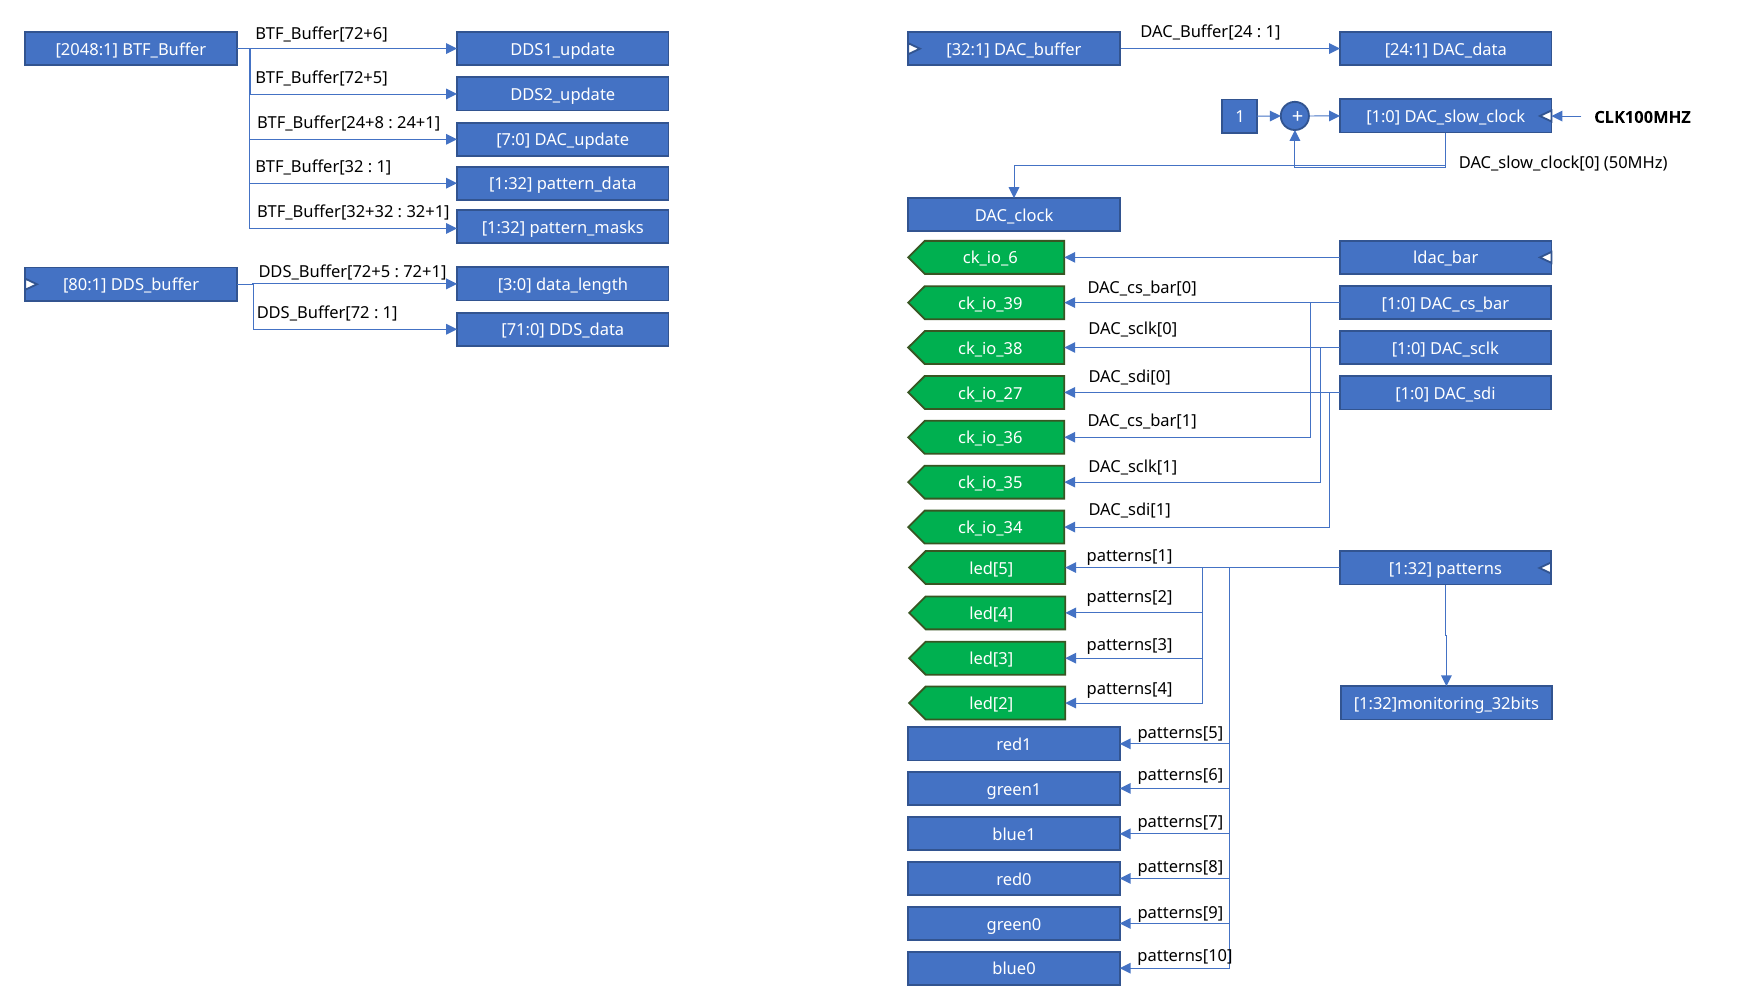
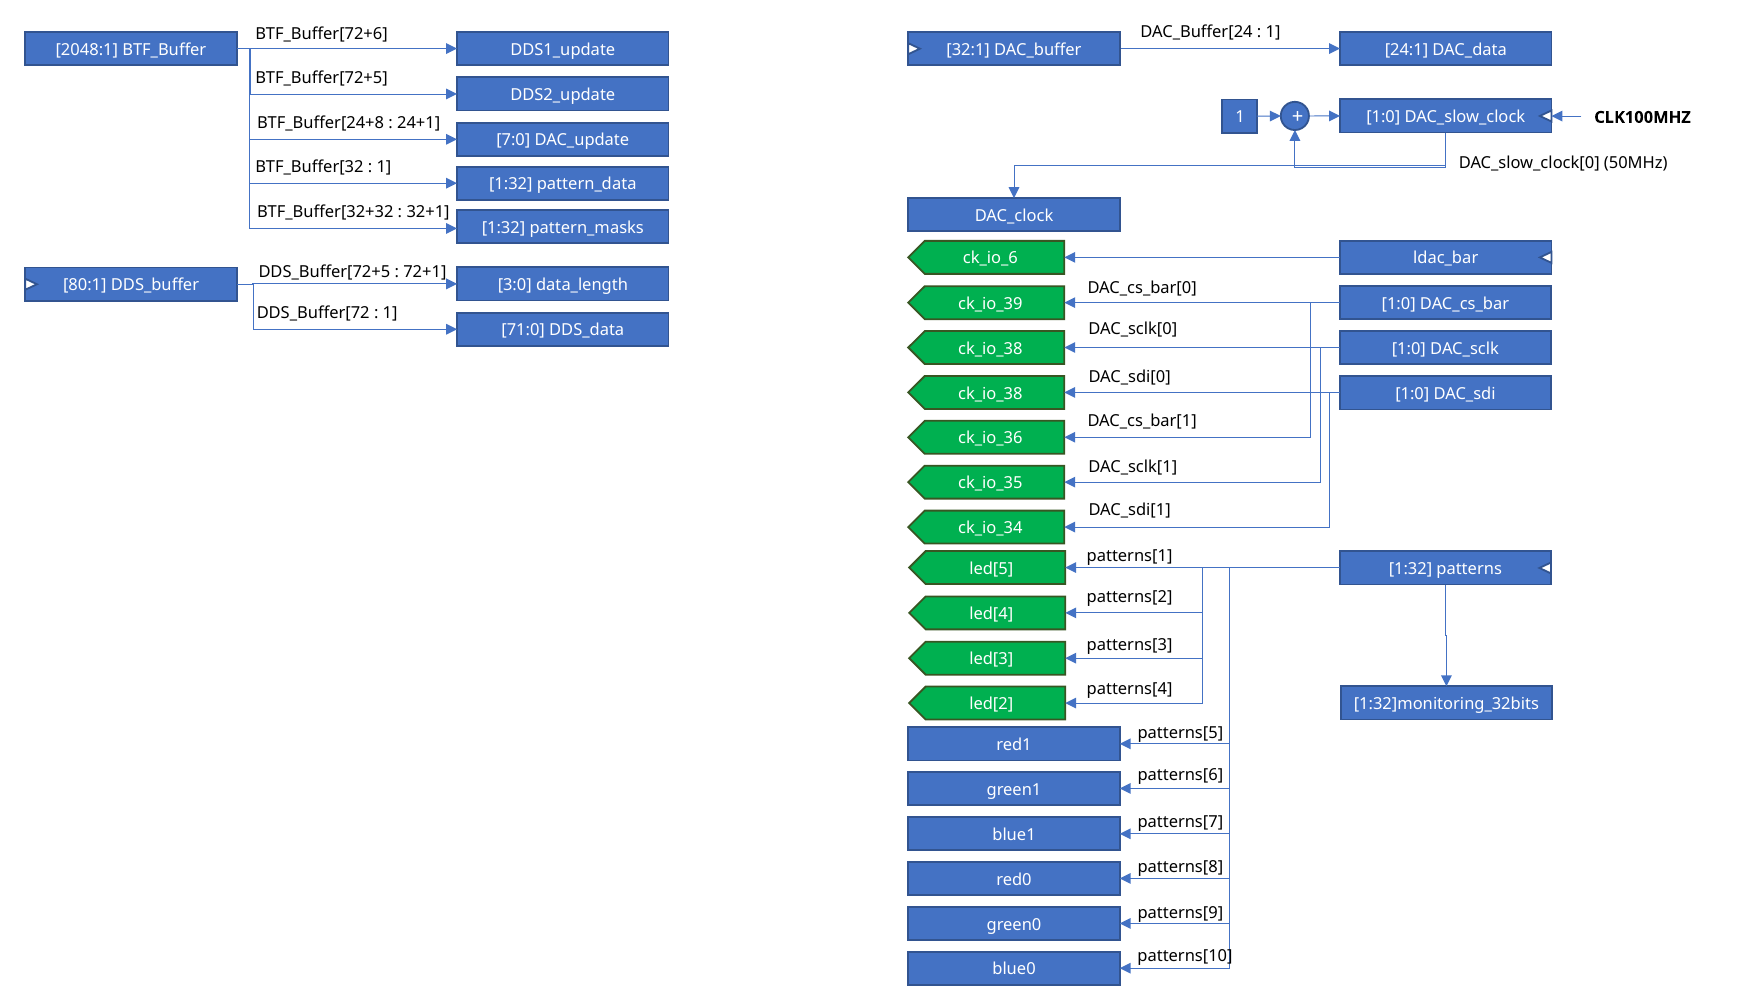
ck_io_27 at (990, 394): ck_io_27 -> ck_io_38
